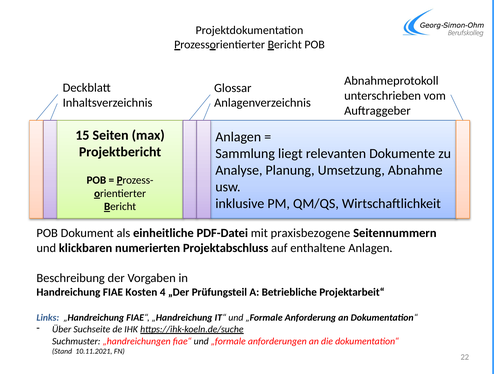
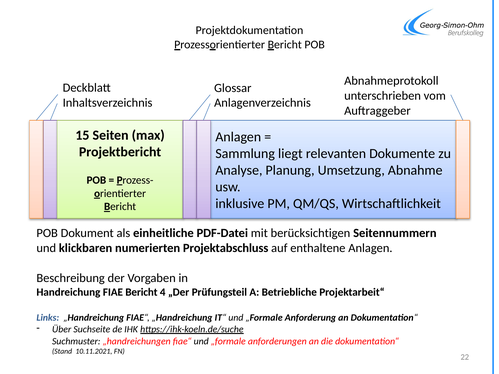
praxisbezogene: praxisbezogene -> berücksichtigen
FIAE Kosten: Kosten -> Bericht
